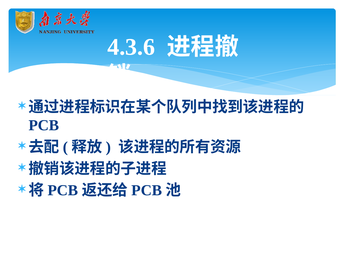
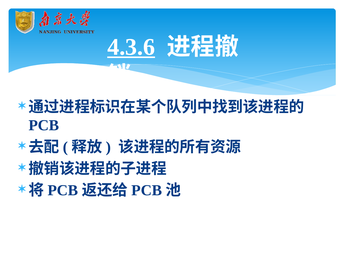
4.3.6 underline: none -> present
